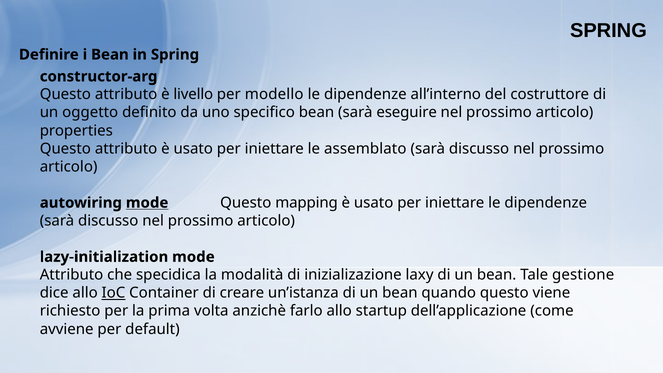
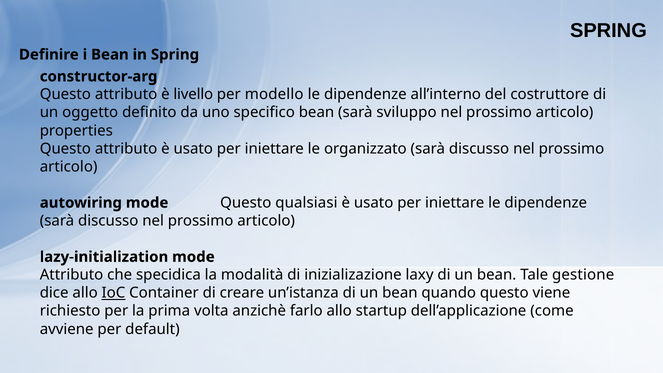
eseguire: eseguire -> sviluppo
assemblato: assemblato -> organizzato
mode at (147, 203) underline: present -> none
mapping: mapping -> qualsiasi
